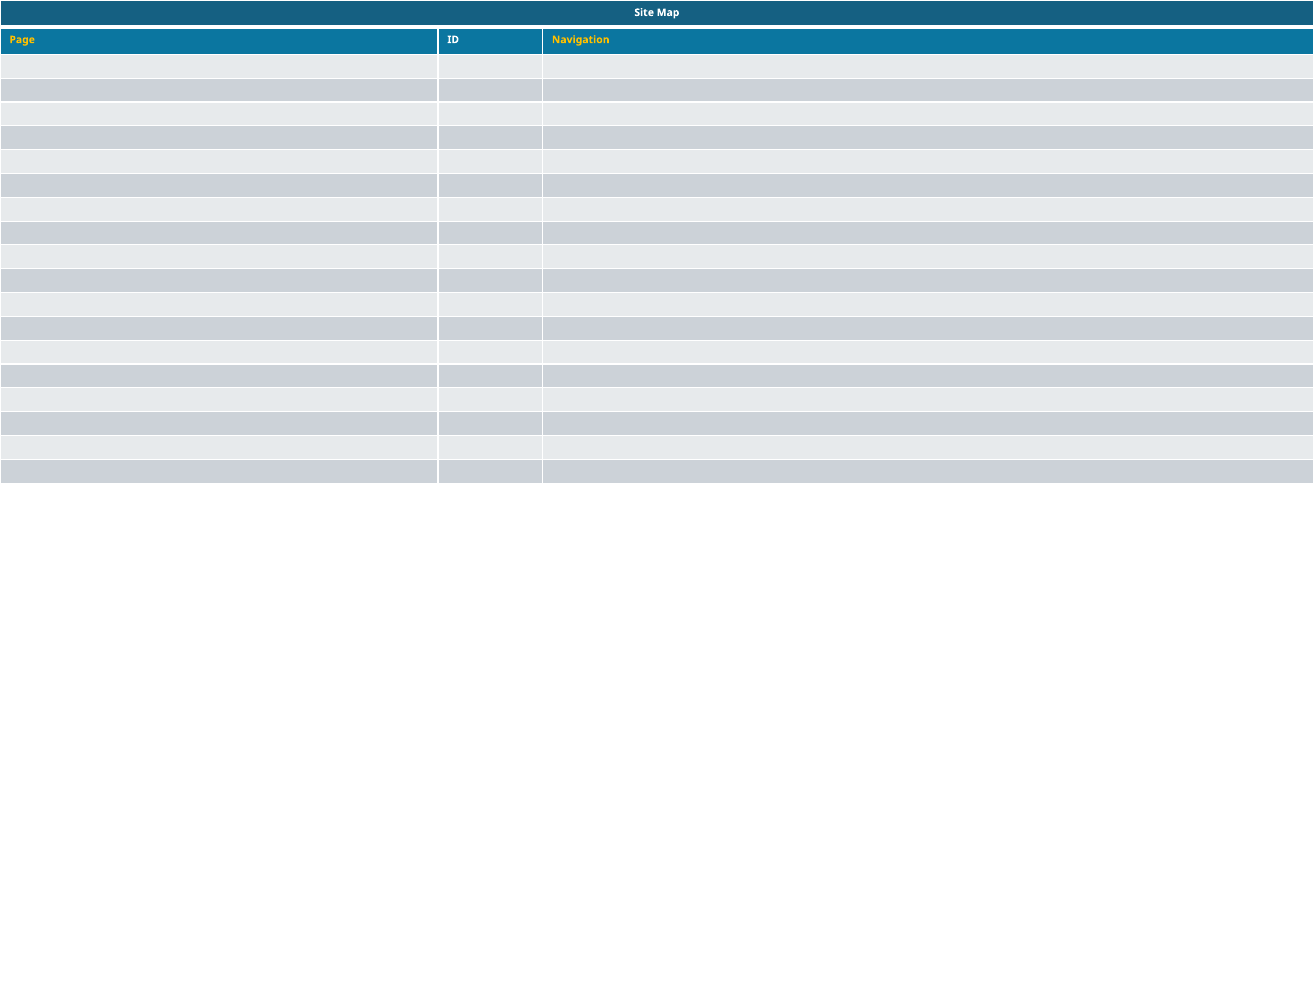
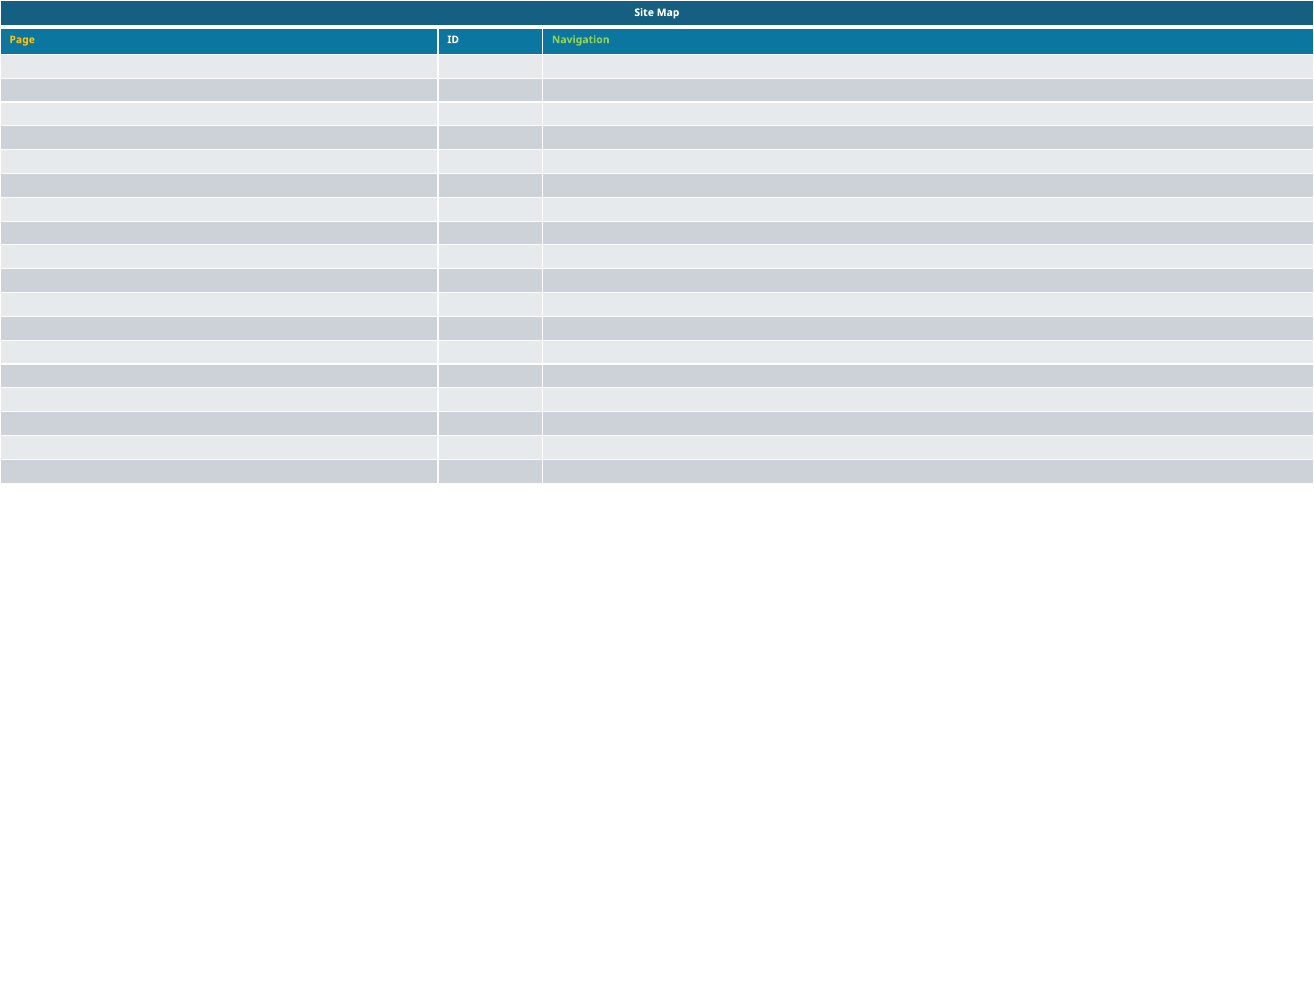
Navigation colour: yellow -> light green
